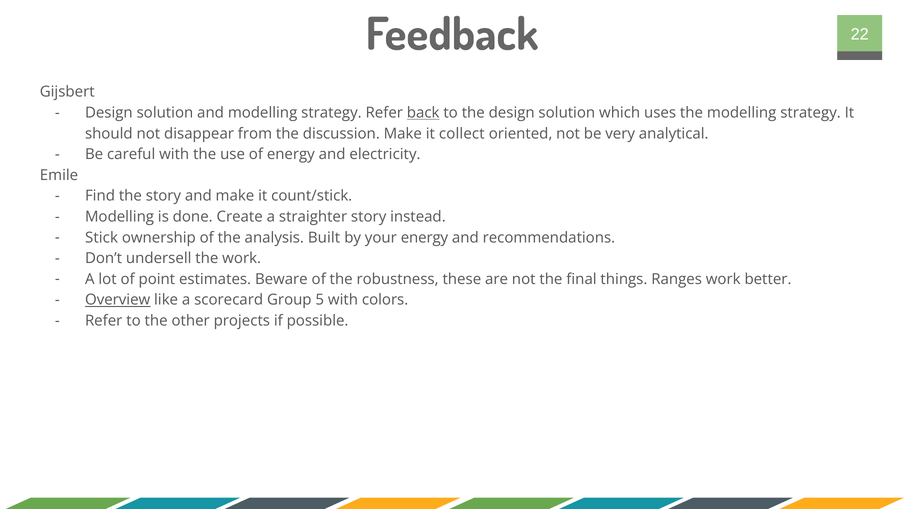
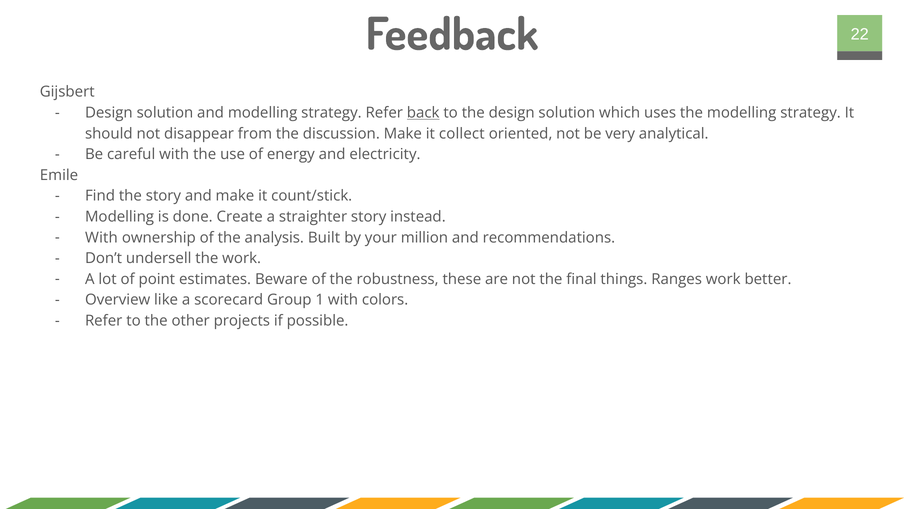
Stick at (101, 237): Stick -> With
your energy: energy -> million
Overview underline: present -> none
5: 5 -> 1
